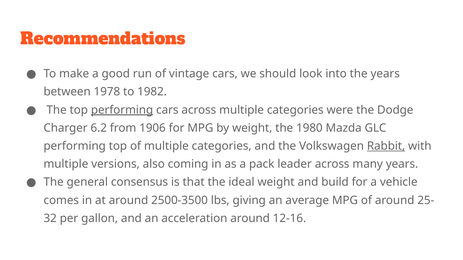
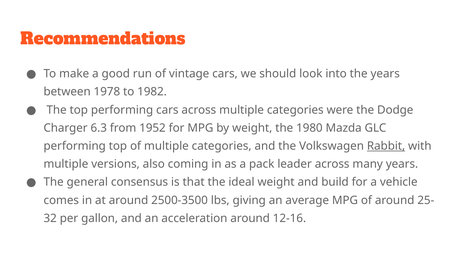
performing at (122, 110) underline: present -> none
6.2: 6.2 -> 6.3
1906: 1906 -> 1952
